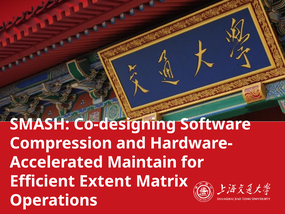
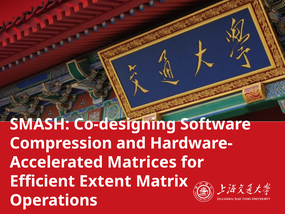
Maintain: Maintain -> Matrices
